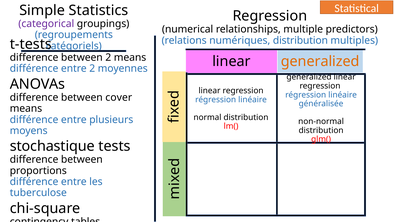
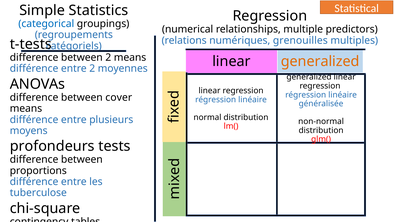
categorical colour: purple -> blue
numériques distribution: distribution -> grenouilles
stochastique: stochastique -> profondeurs
